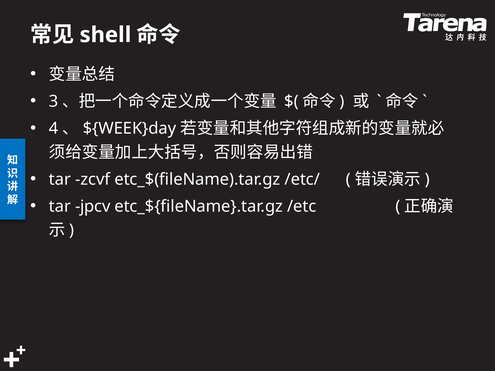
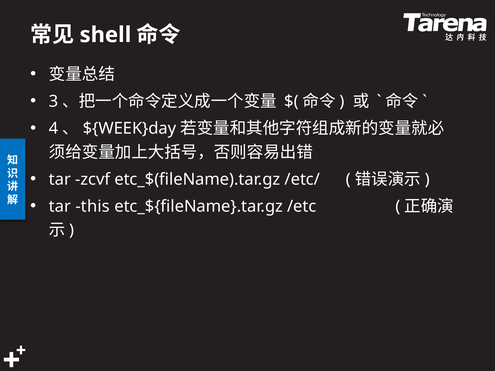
jpcv: jpcv -> this
